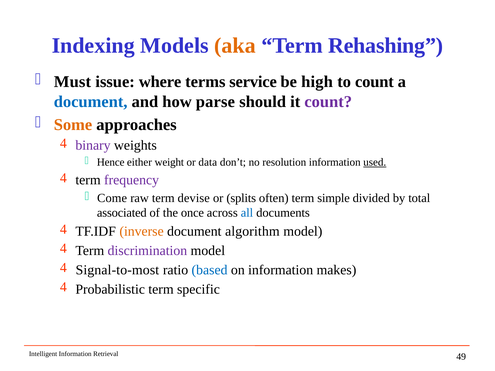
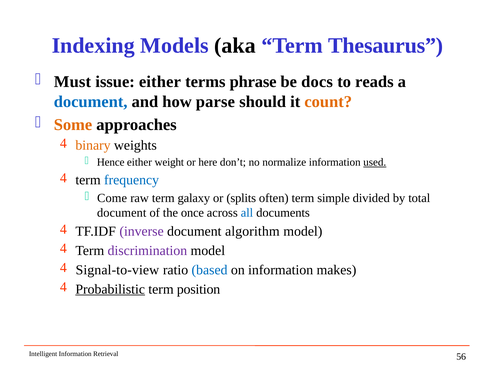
aka colour: orange -> black
Rehashing: Rehashing -> Thesaurus
issue where: where -> either
service: service -> phrase
high: high -> docs
to count: count -> reads
count at (328, 102) colour: purple -> orange
binary colour: purple -> orange
data: data -> here
resolution: resolution -> normalize
frequency colour: purple -> blue
devise: devise -> galaxy
associated at (122, 213): associated -> document
inverse colour: orange -> purple
Signal-to-most: Signal-to-most -> Signal-to-view
Probabilistic underline: none -> present
specific: specific -> position
49: 49 -> 56
